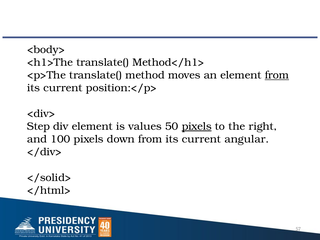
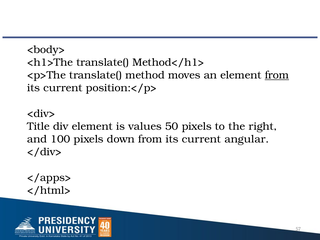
Step: Step -> Title
pixels at (197, 126) underline: present -> none
</solid>: </solid> -> </apps>
